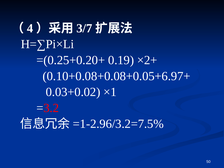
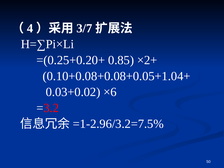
0.19: 0.19 -> 0.85
0.10+0.08+0.08+0.05+6.97+: 0.10+0.08+0.08+0.05+6.97+ -> 0.10+0.08+0.08+0.05+1.04+
×1: ×1 -> ×6
